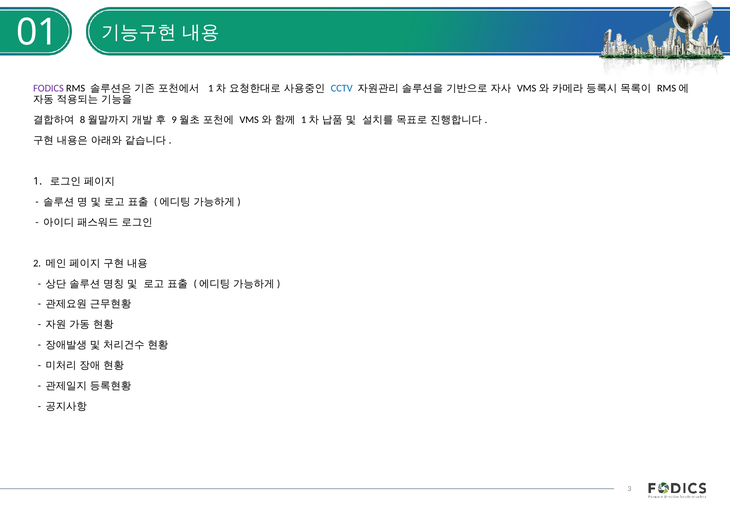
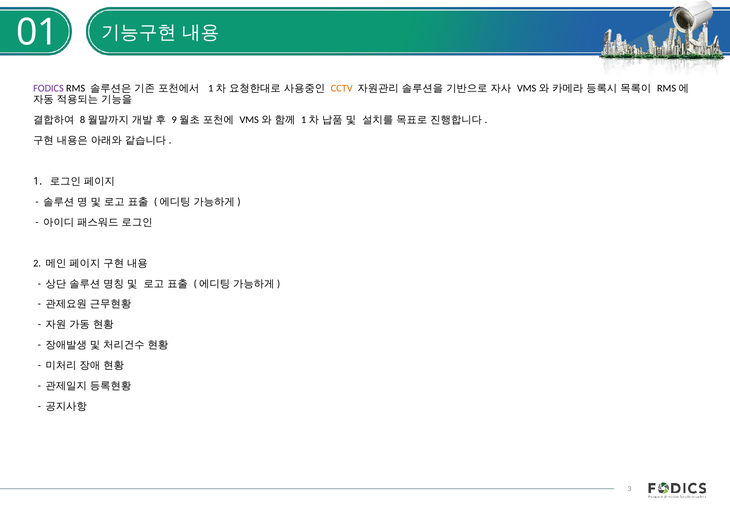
CCTV colour: blue -> orange
